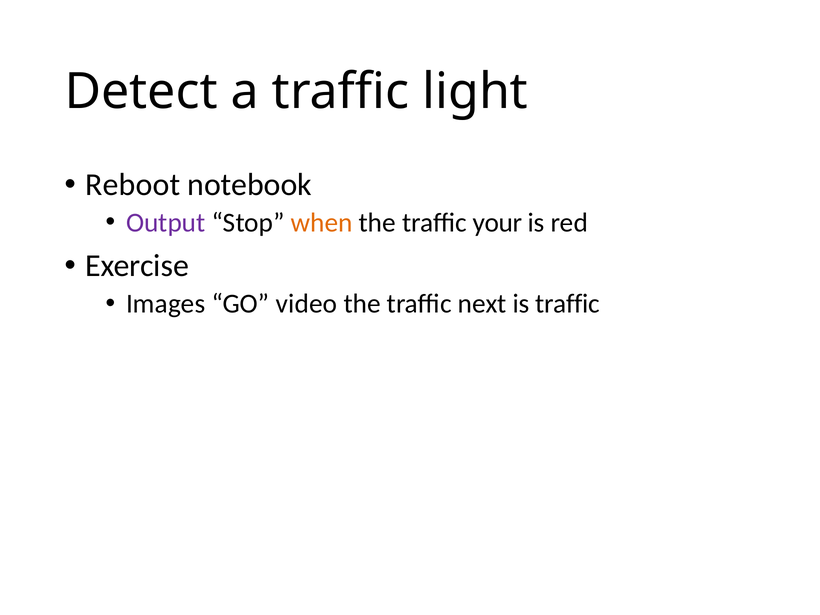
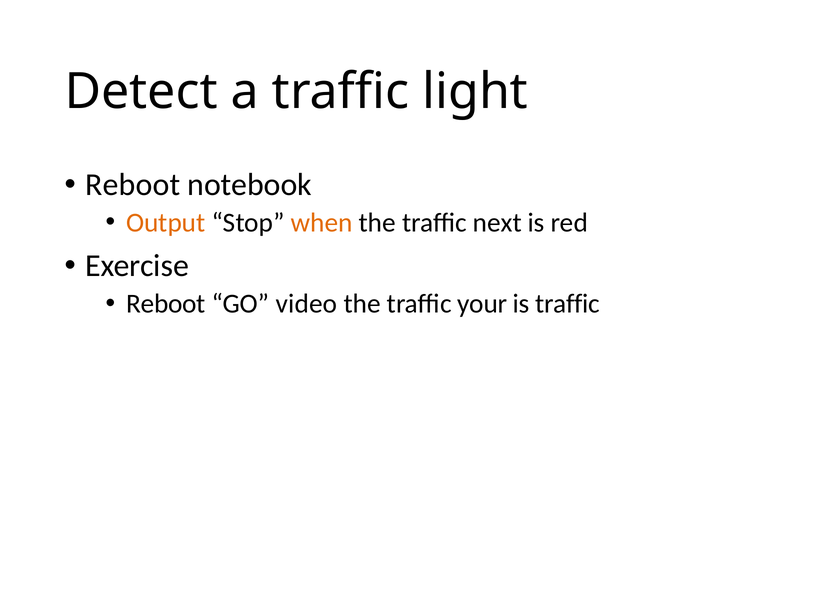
Output colour: purple -> orange
your: your -> next
Images at (166, 304): Images -> Reboot
next: next -> your
